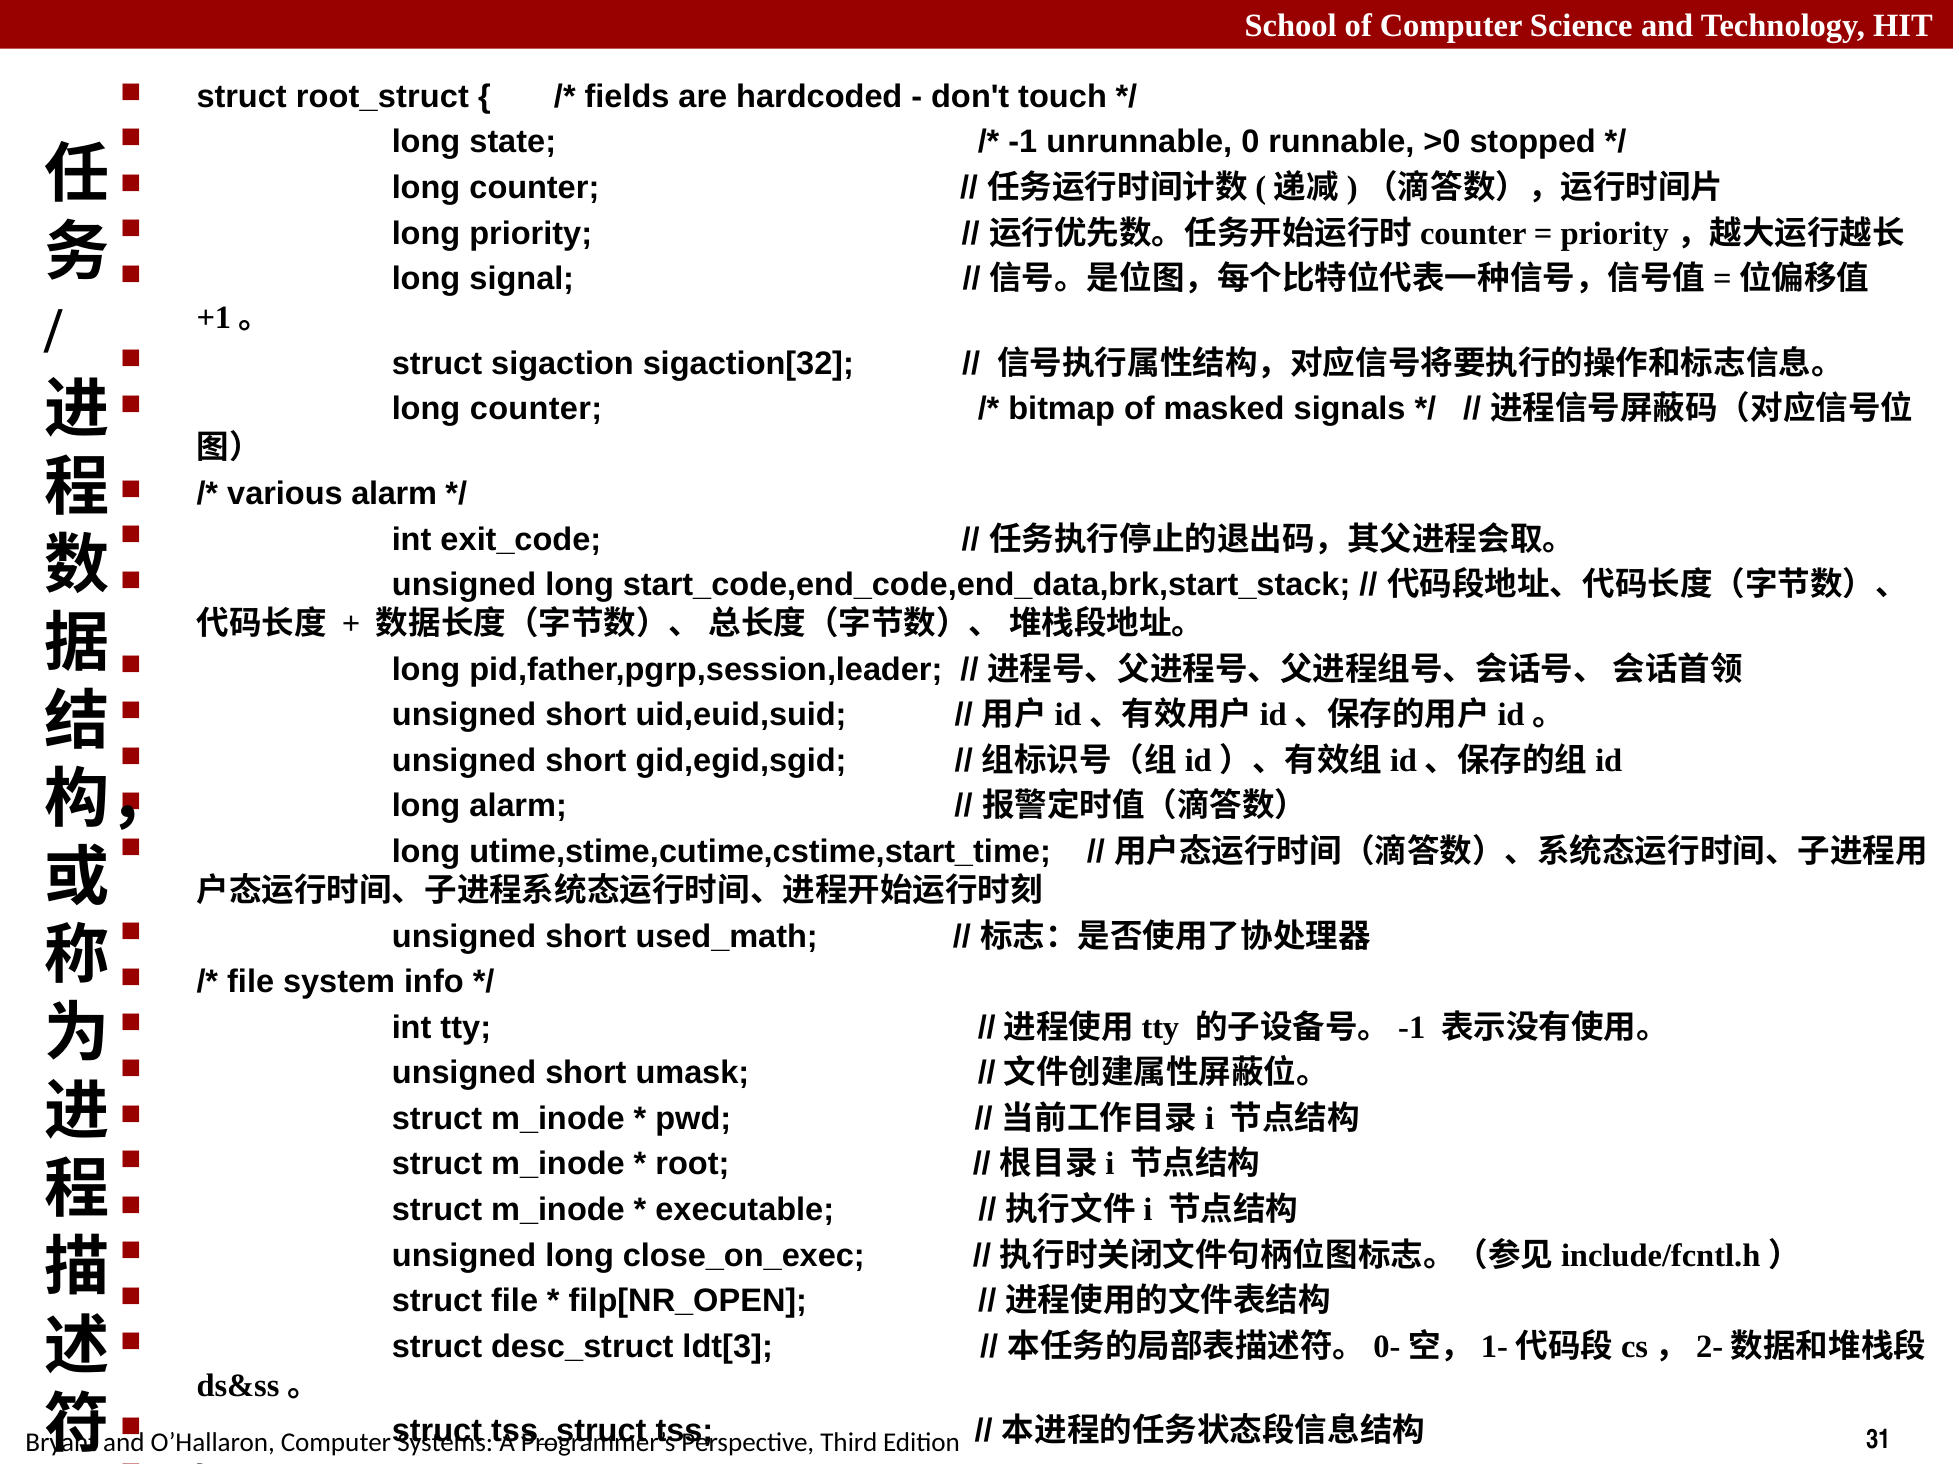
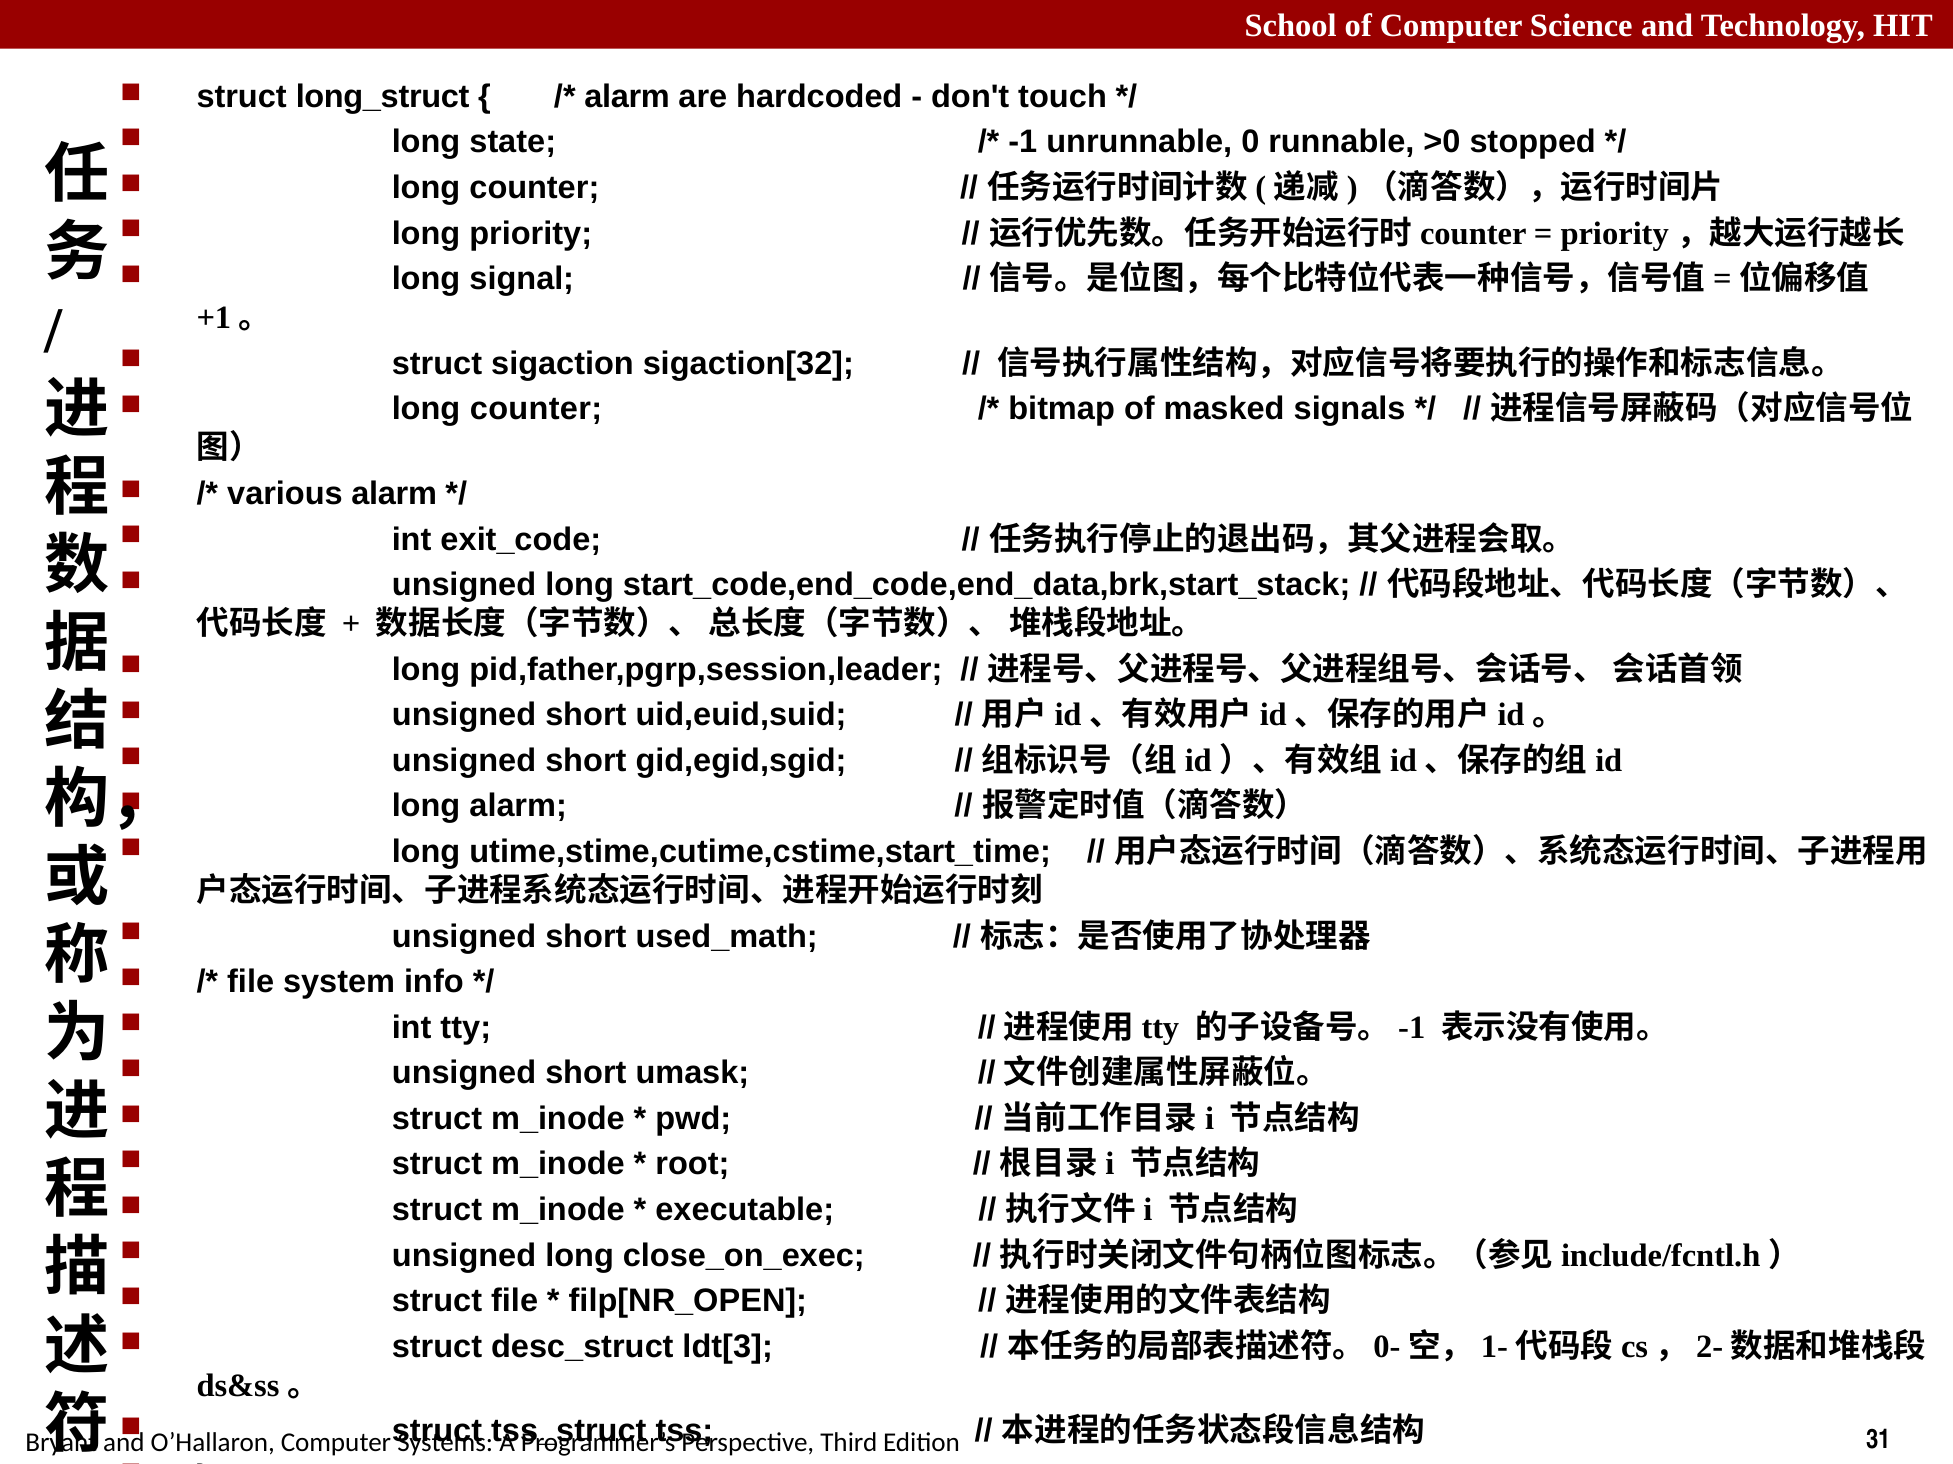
root_struct: root_struct -> long_struct
fields at (627, 97): fields -> alarm
